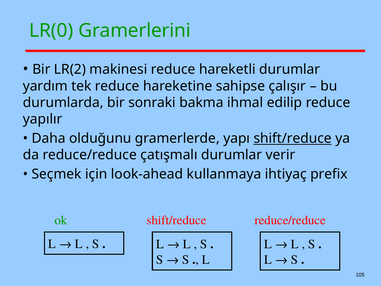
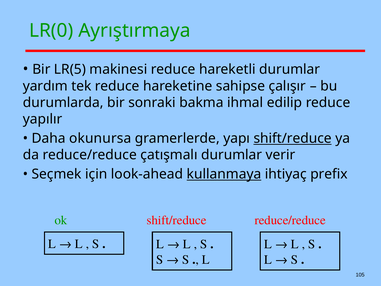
Gramerlerini: Gramerlerini -> Ayrıştırmaya
LR(2: LR(2 -> LR(5
olduğunu: olduğunu -> okunursa
kullanmaya underline: none -> present
